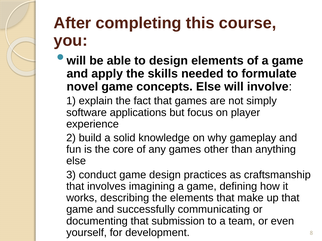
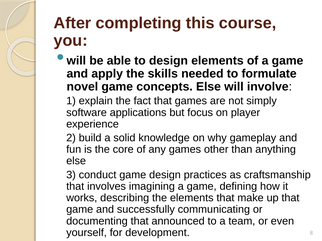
submission: submission -> announced
